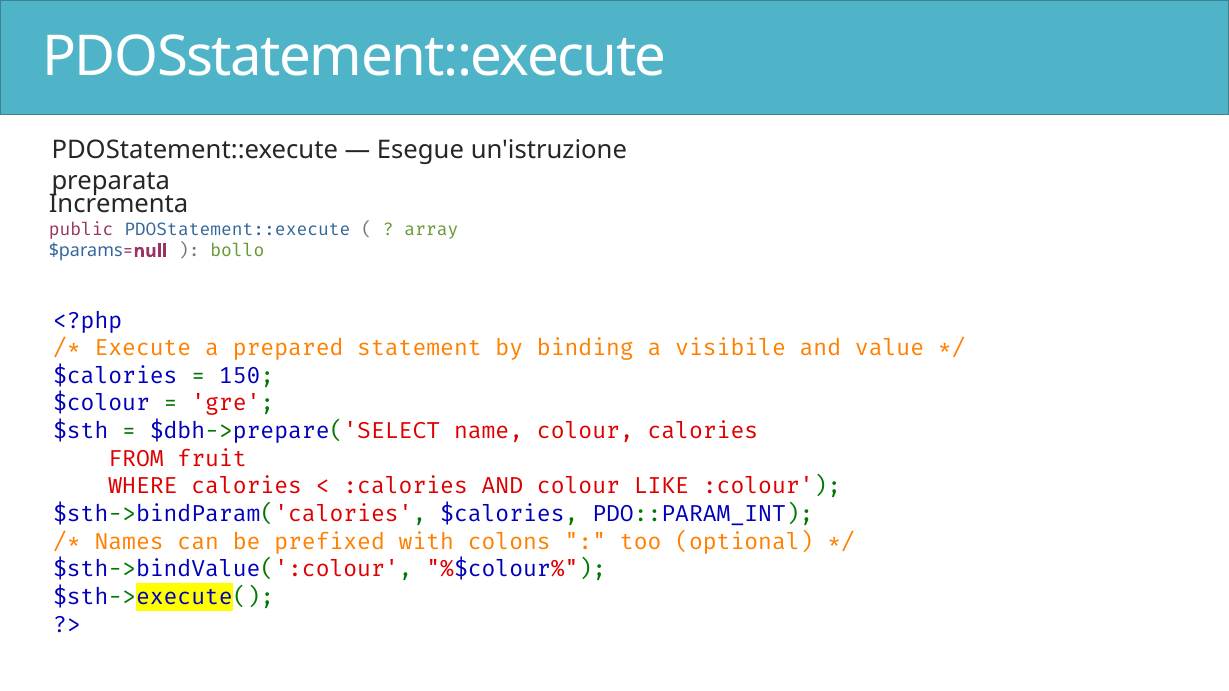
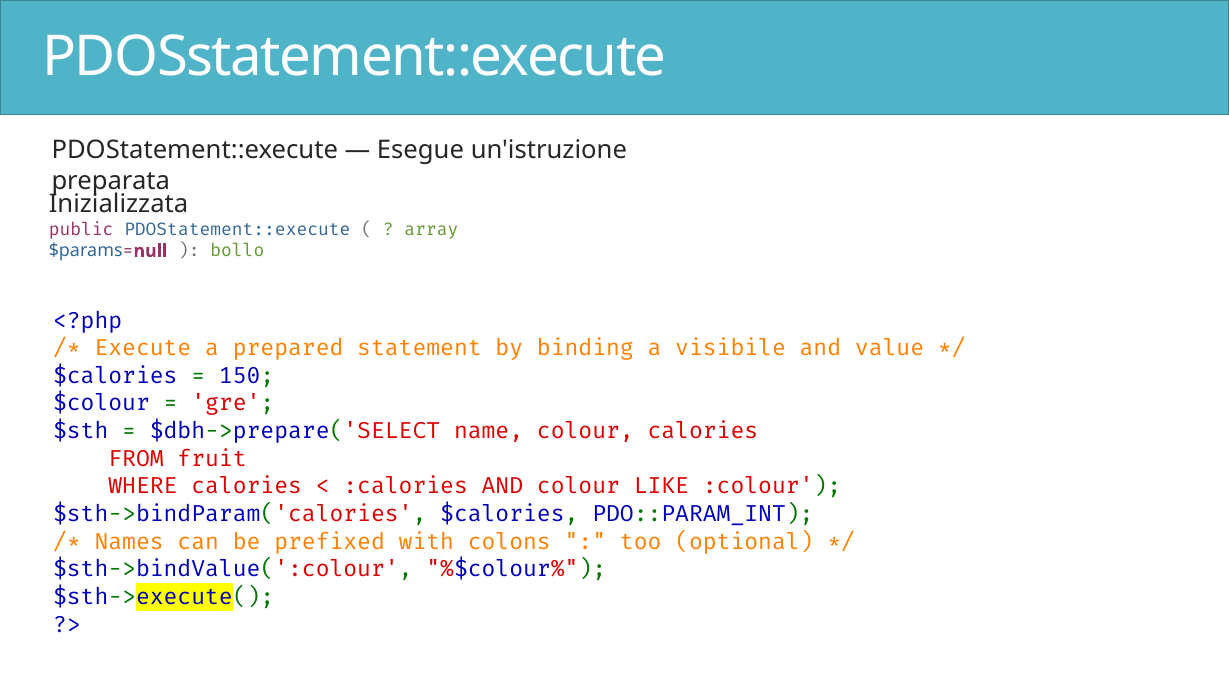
Incrementa: Incrementa -> Inizializzata
